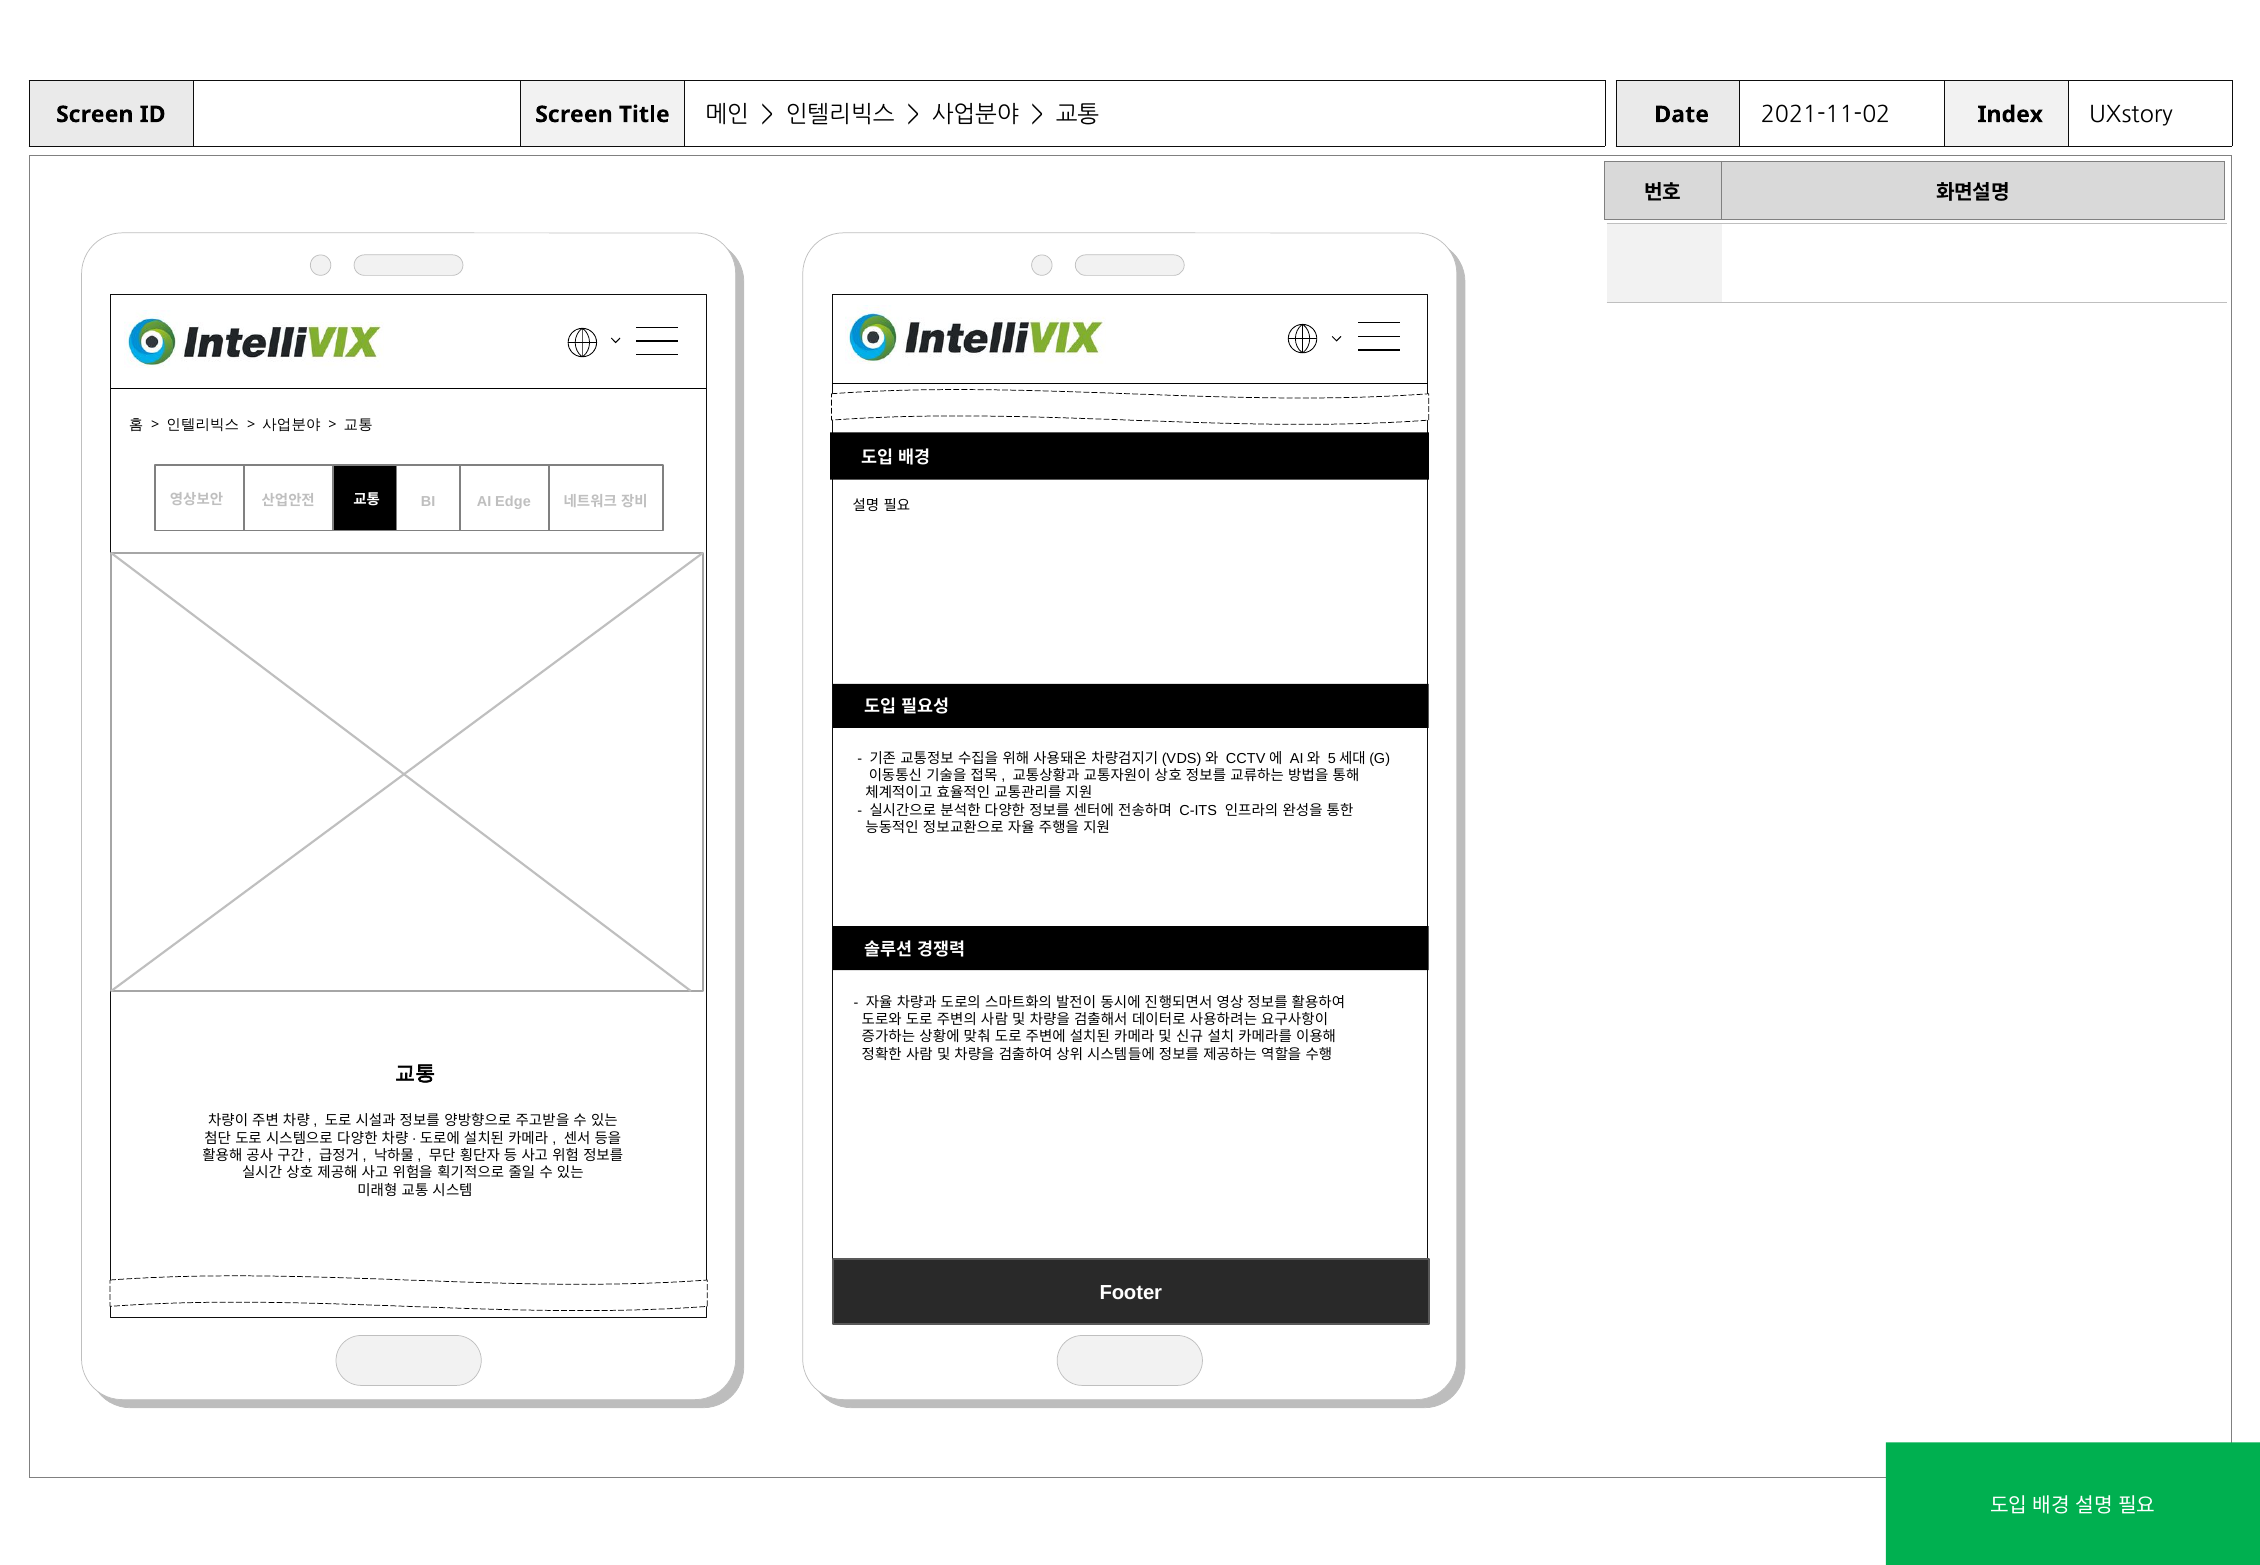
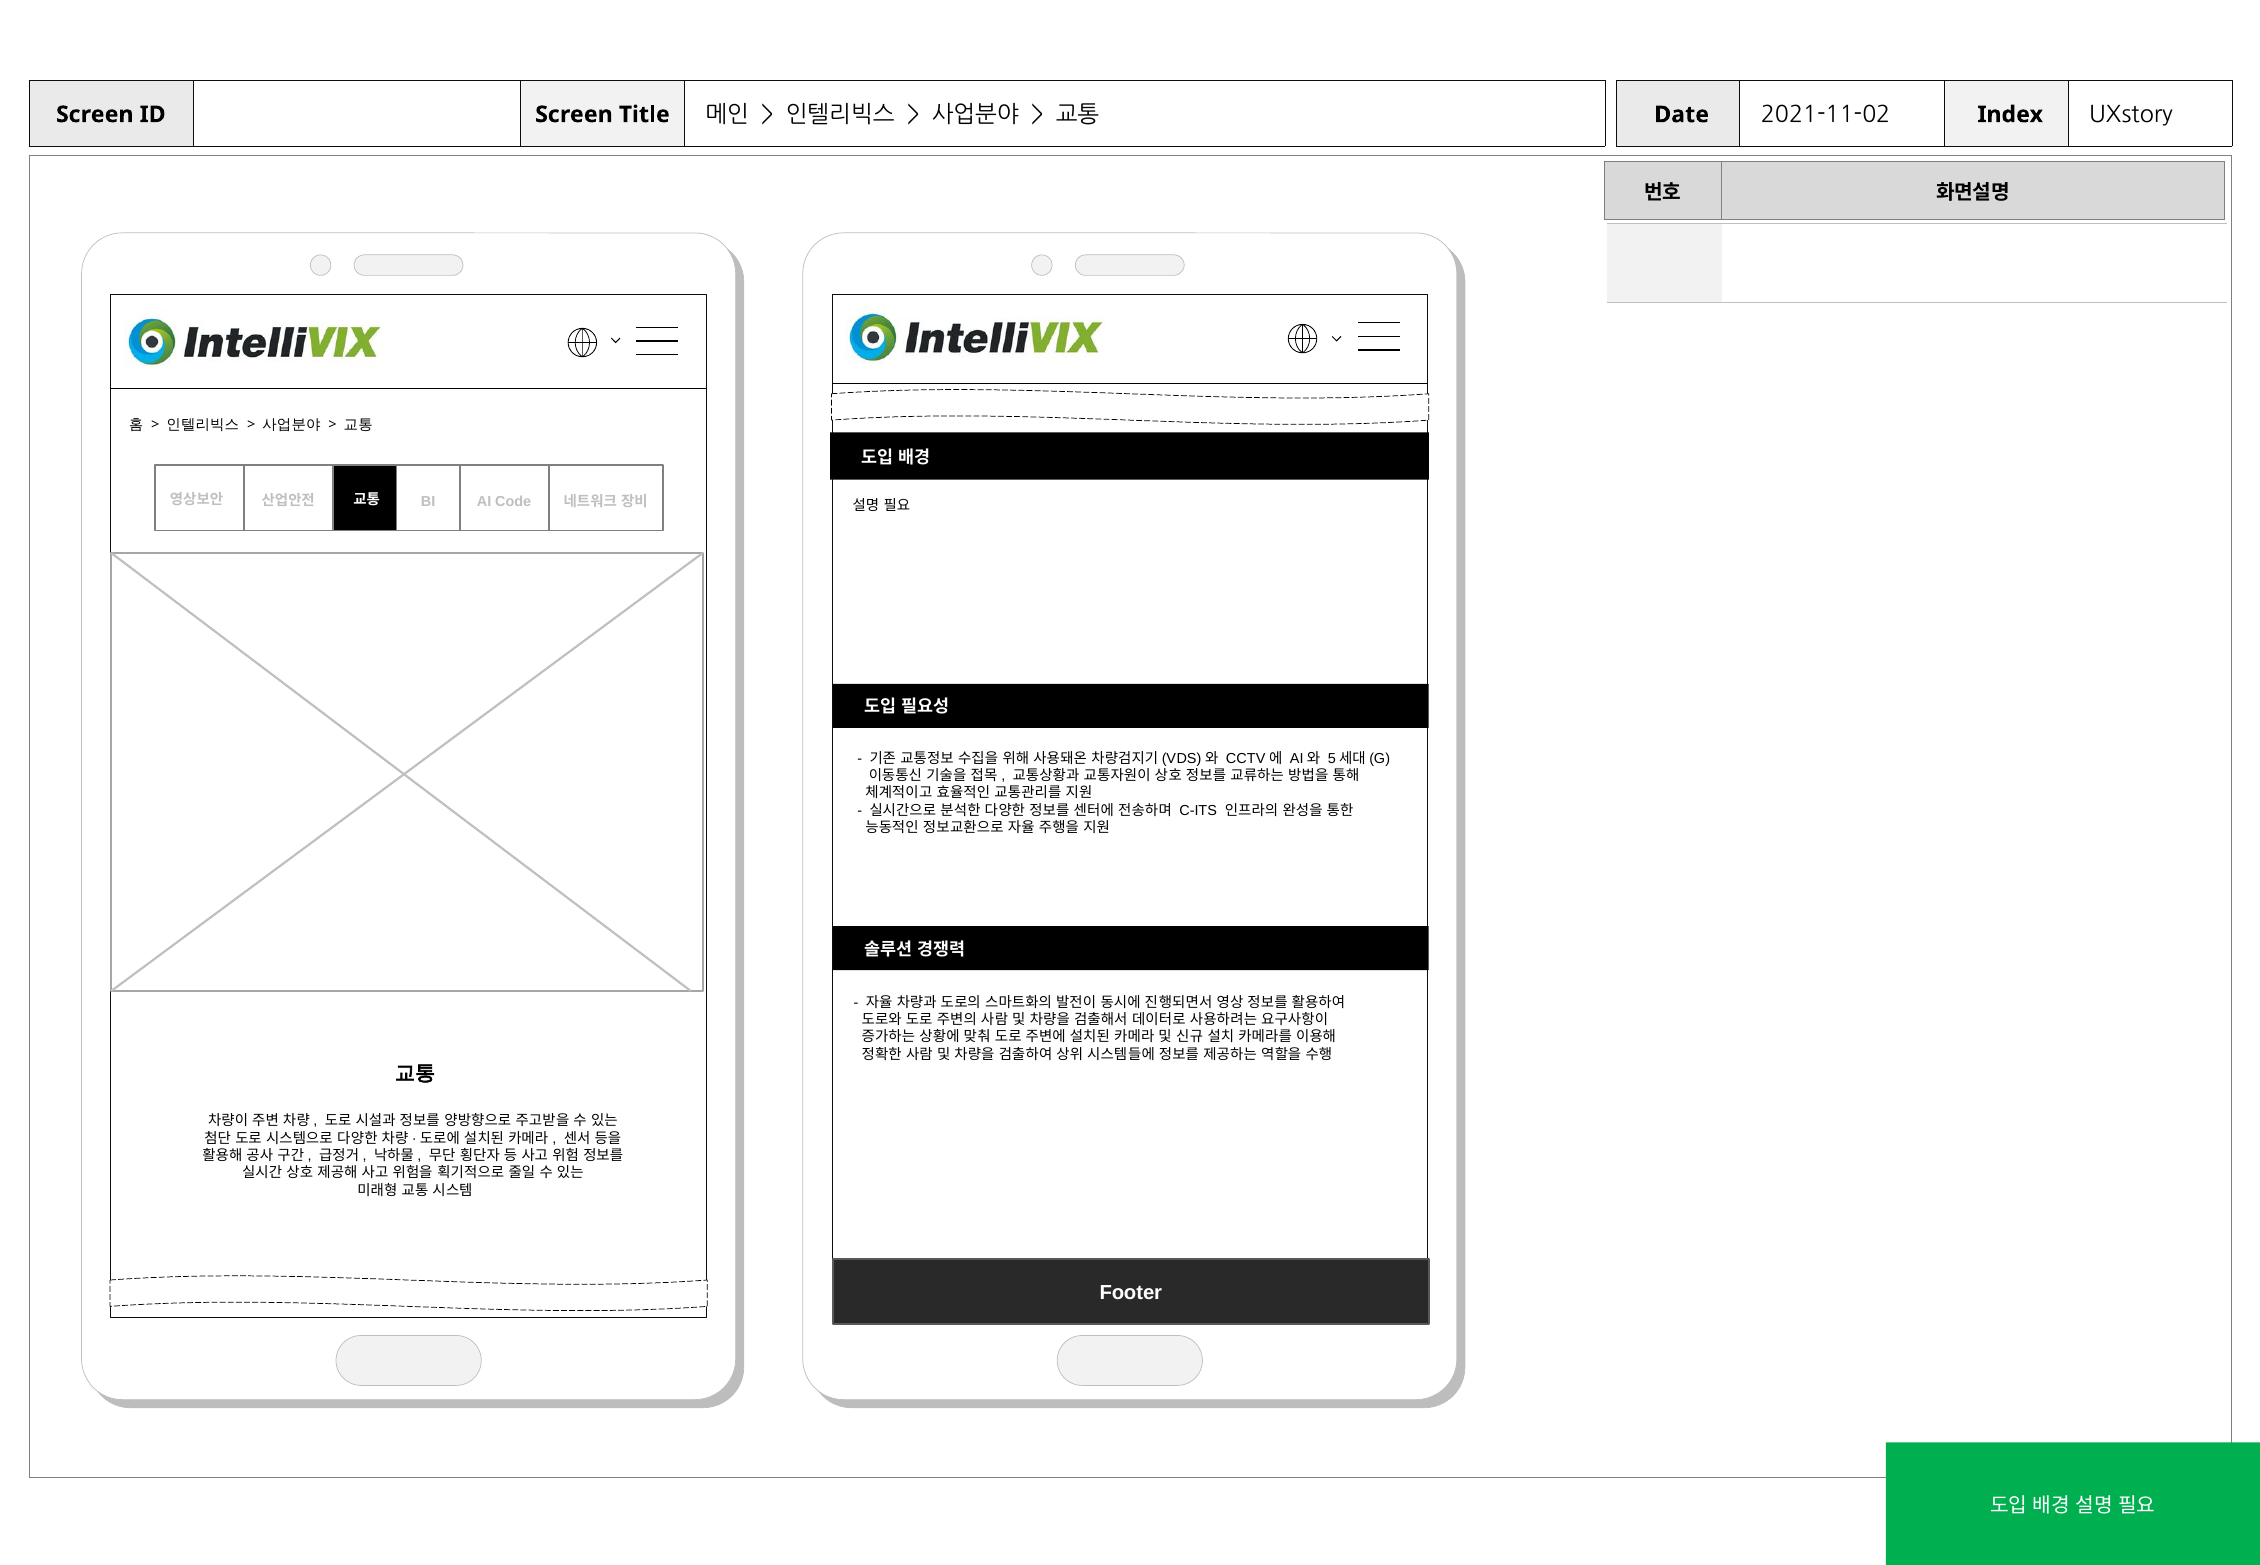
Edge: Edge -> Code
